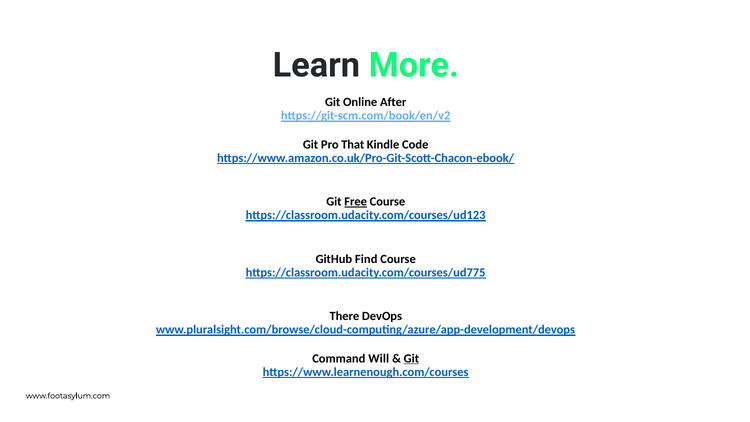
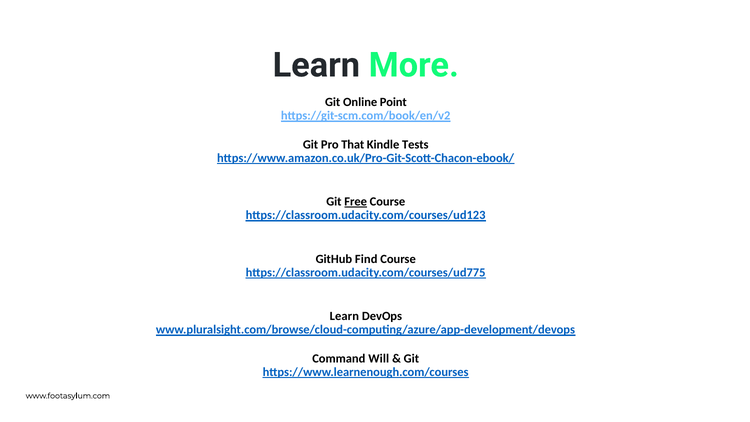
After: After -> Point
Code: Code -> Tests
There at (344, 316): There -> Learn
Git at (411, 358) underline: present -> none
